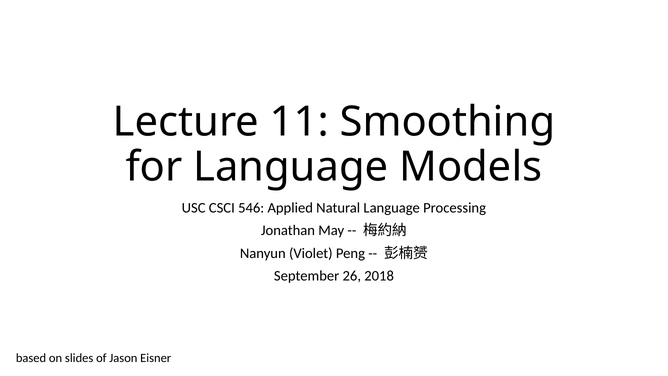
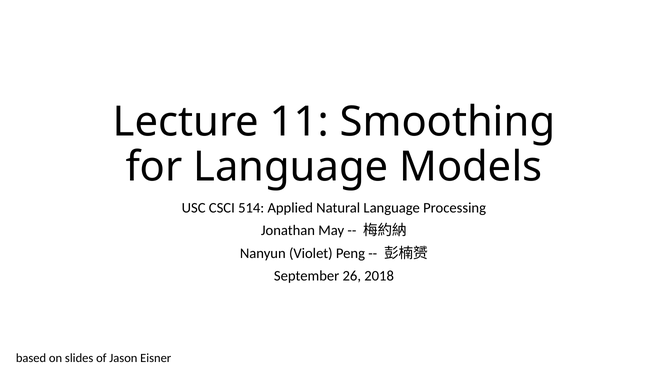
546: 546 -> 514
